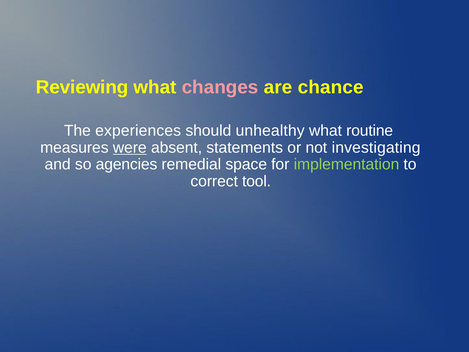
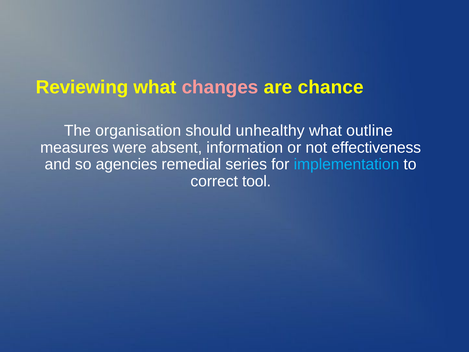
experiences: experiences -> organisation
routine: routine -> outline
were underline: present -> none
statements: statements -> information
investigating: investigating -> effectiveness
space: space -> series
implementation colour: light green -> light blue
